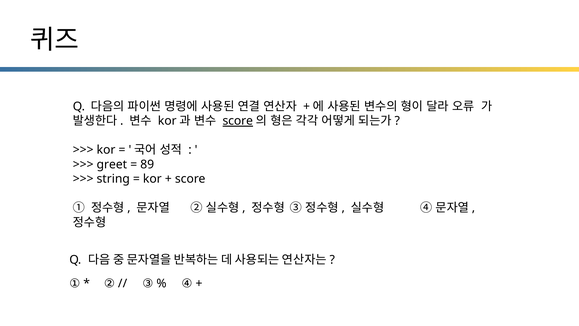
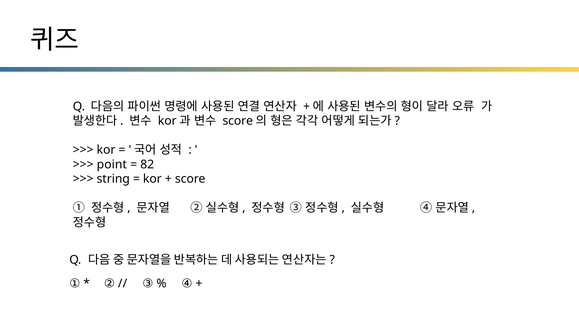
score at (238, 121) underline: present -> none
greet: greet -> point
89: 89 -> 82
